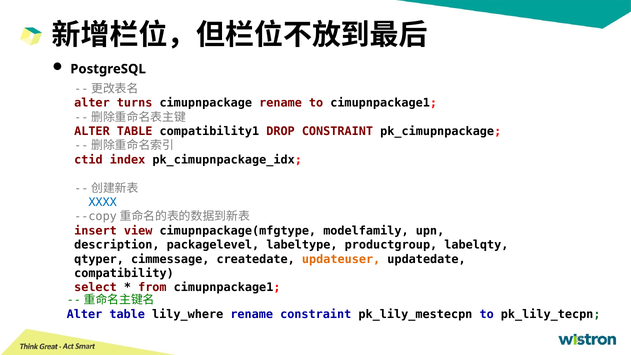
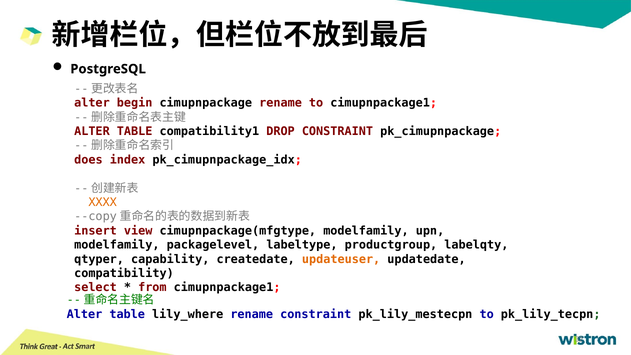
turns: turns -> begin
ctid: ctid -> does
XXXX colour: blue -> orange
description at (117, 245): description -> modelfamily
cimmessage: cimmessage -> capability
